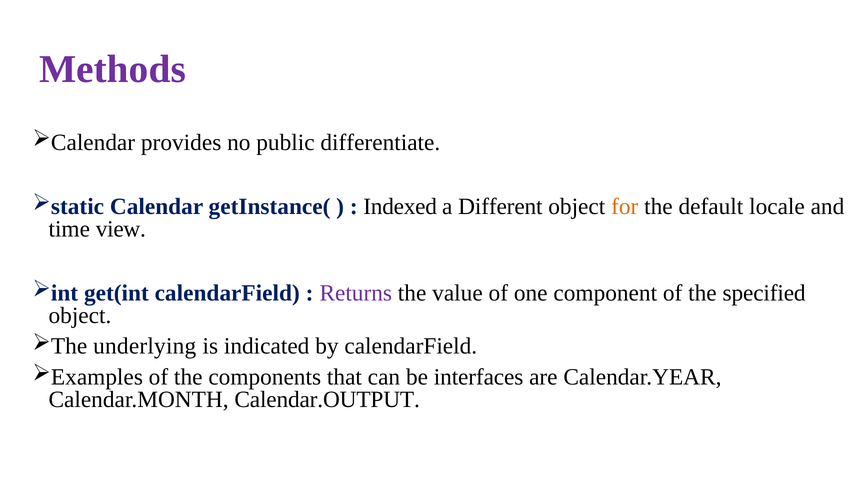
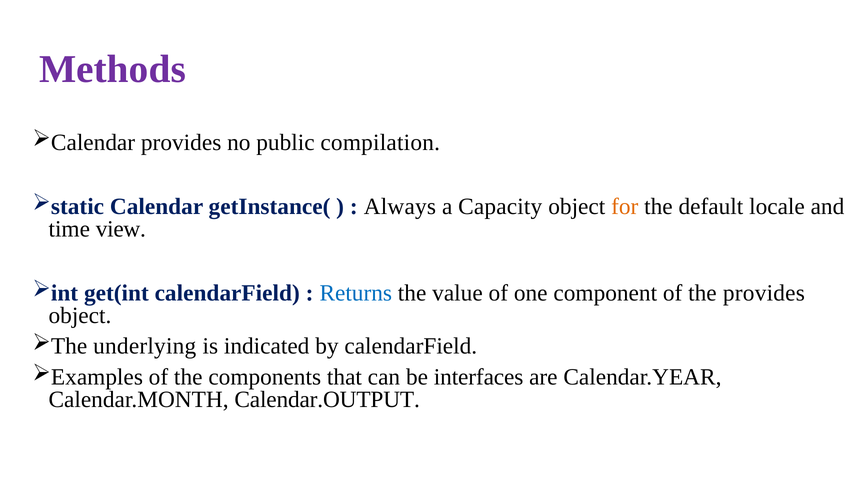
differentiate: differentiate -> compilation
Indexed: Indexed -> Always
Different: Different -> Capacity
Returns colour: purple -> blue
the specified: specified -> provides
